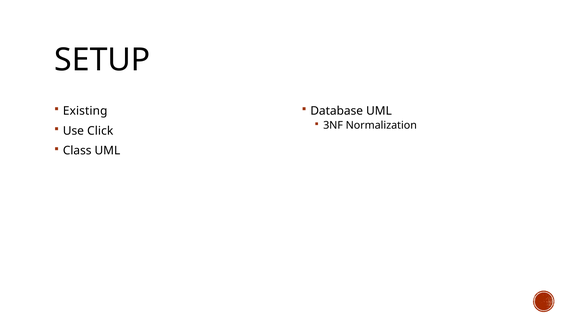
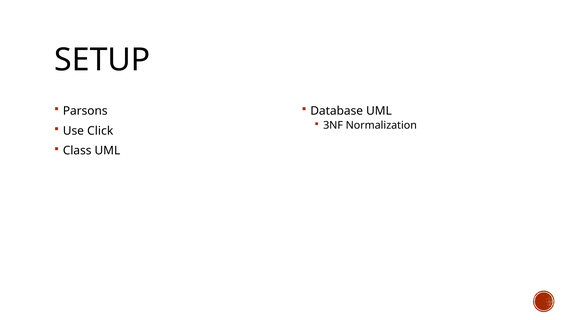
Existing: Existing -> Parsons
